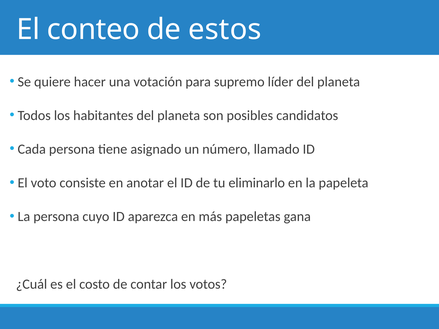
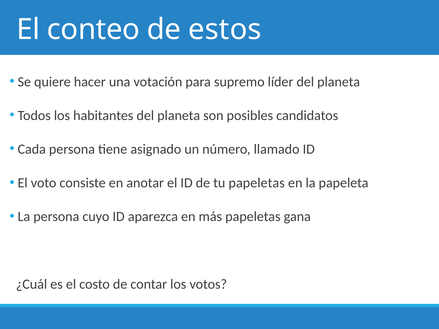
tu eliminarlo: eliminarlo -> papeletas
